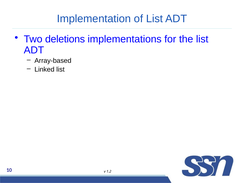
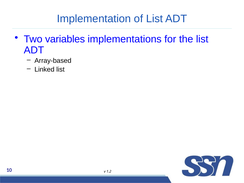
deletions: deletions -> variables
